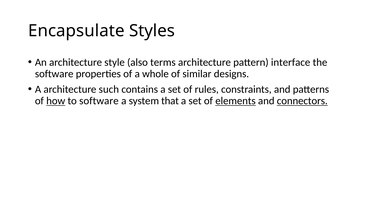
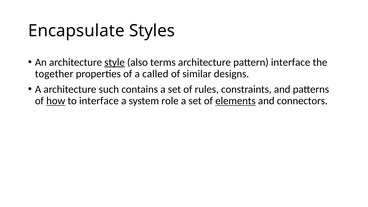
style underline: none -> present
software at (54, 74): software -> together
whole: whole -> called
to software: software -> interface
that: that -> role
connectors underline: present -> none
